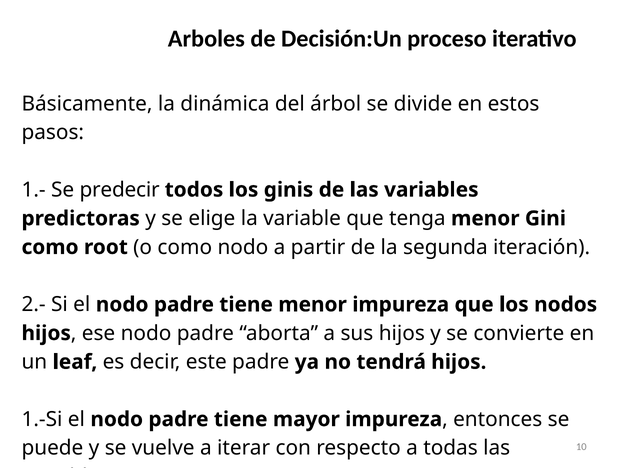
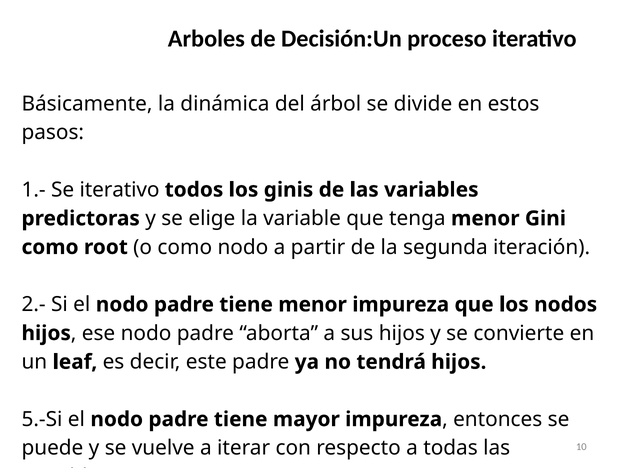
Se predecir: predecir -> iterativo
1.-Si: 1.-Si -> 5.-Si
